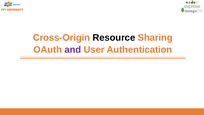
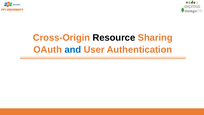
and colour: purple -> blue
